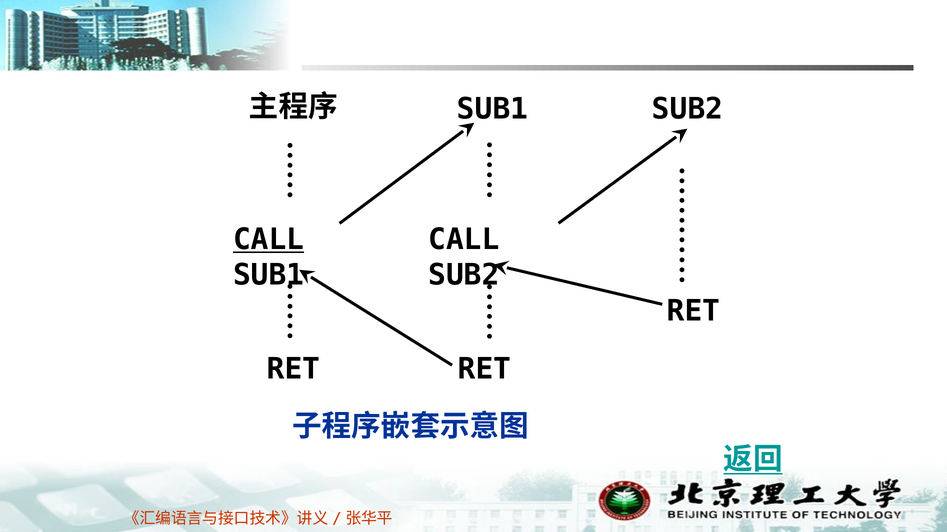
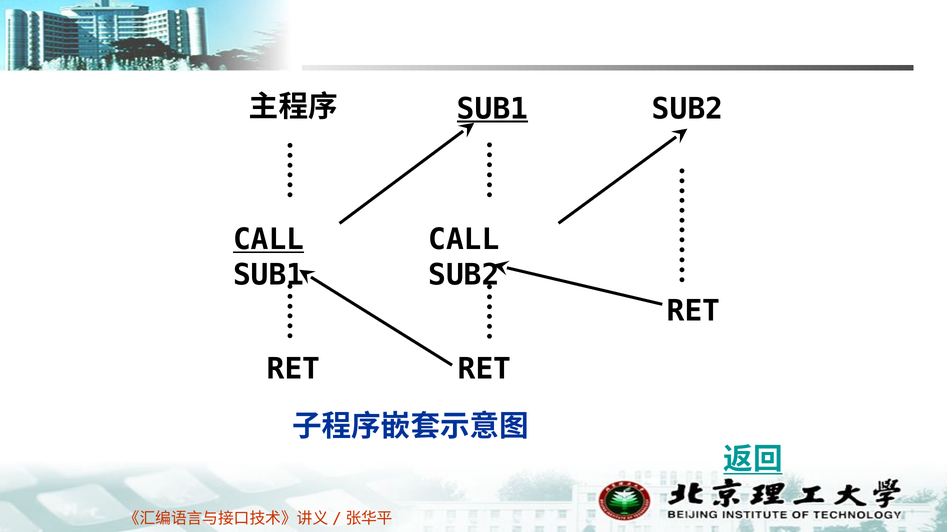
SUB1 at (493, 109) underline: none -> present
